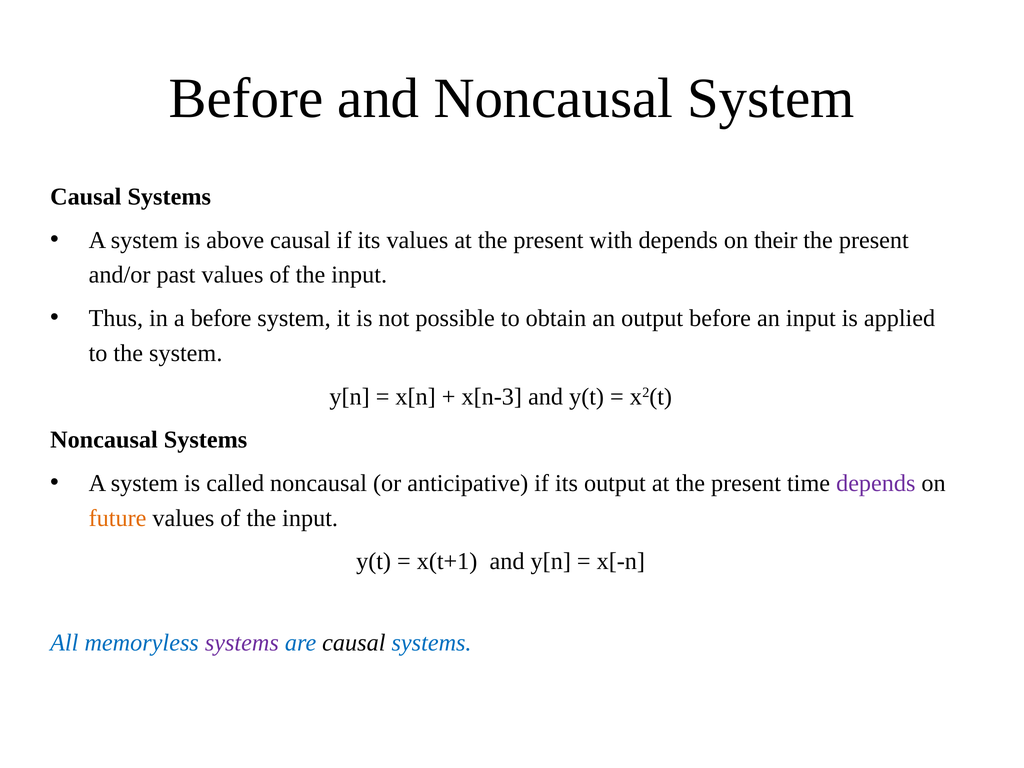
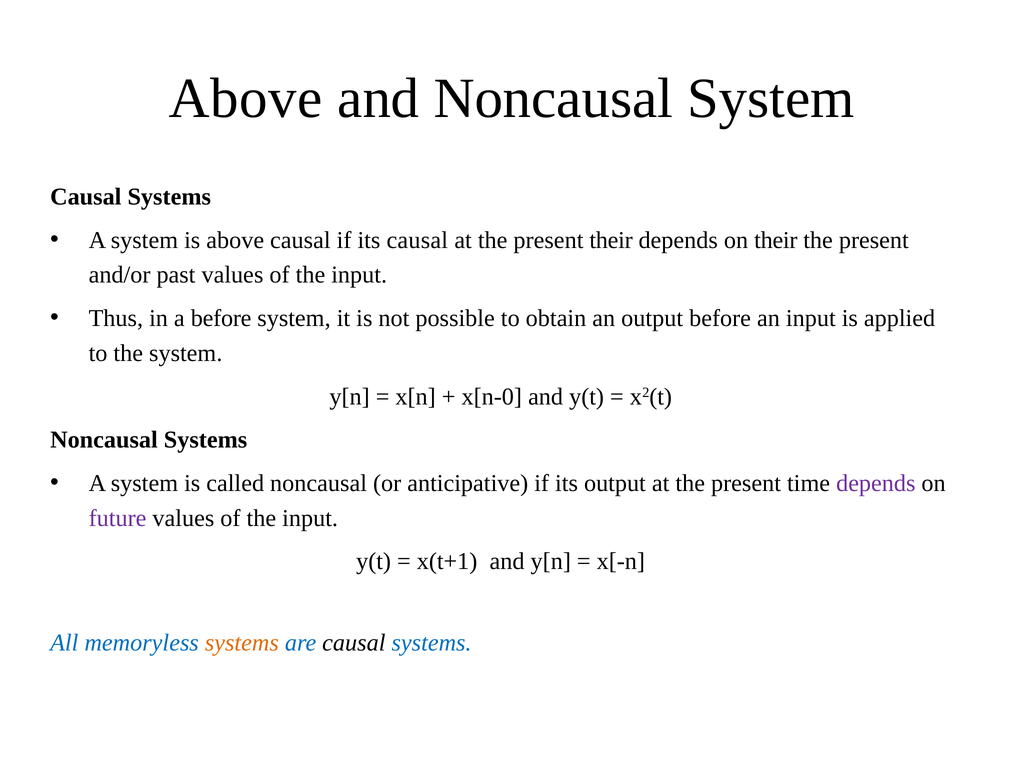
Before at (246, 99): Before -> Above
its values: values -> causal
present with: with -> their
x[n-3: x[n-3 -> x[n-0
future colour: orange -> purple
systems at (242, 643) colour: purple -> orange
